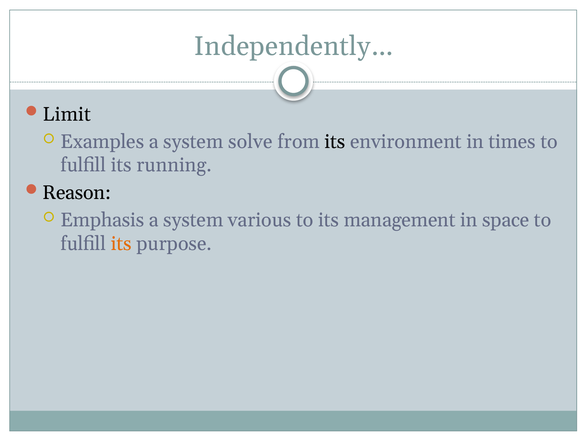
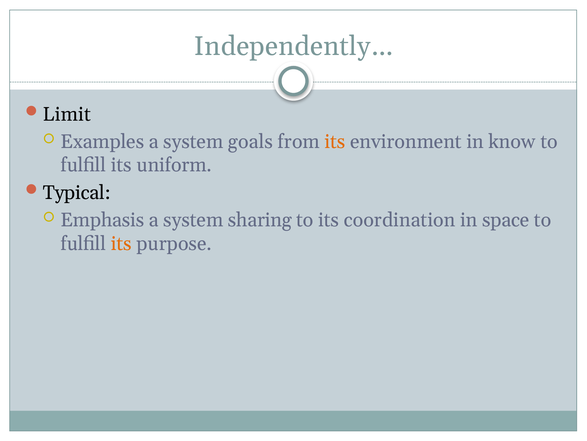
solve: solve -> goals
its at (335, 141) colour: black -> orange
times: times -> know
running: running -> uniform
Reason: Reason -> Typical
various: various -> sharing
management: management -> coordination
